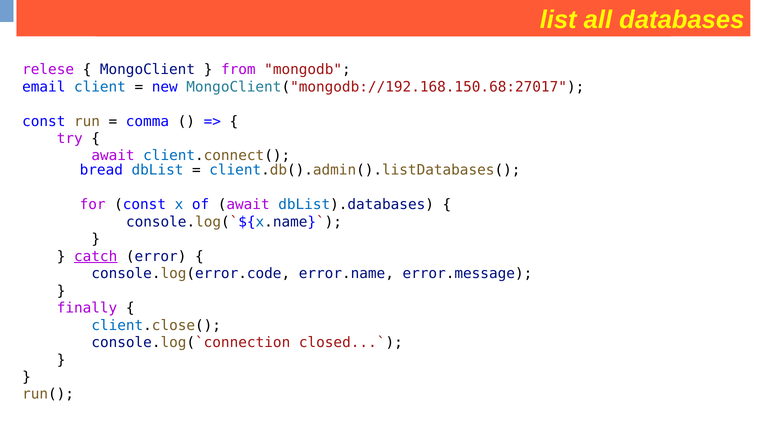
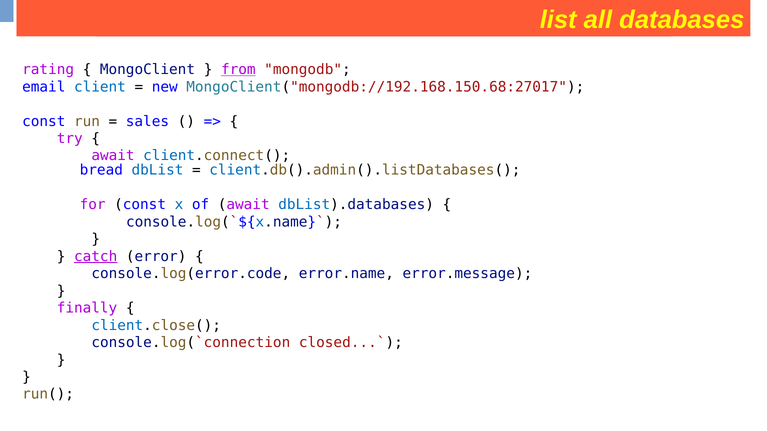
relese: relese -> rating
from underline: none -> present
comma: comma -> sales
